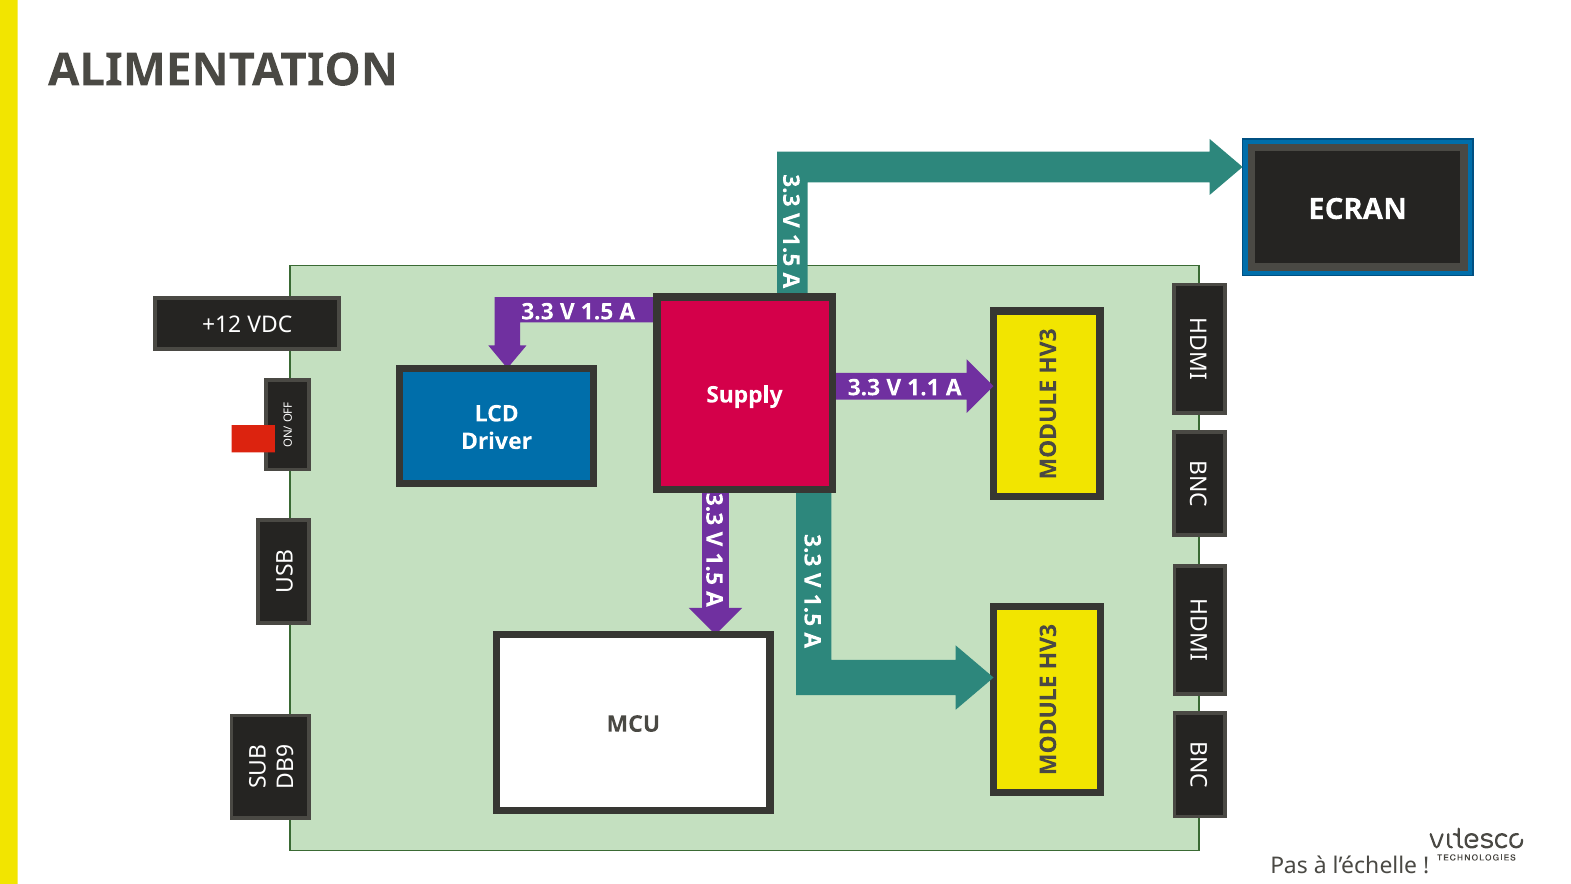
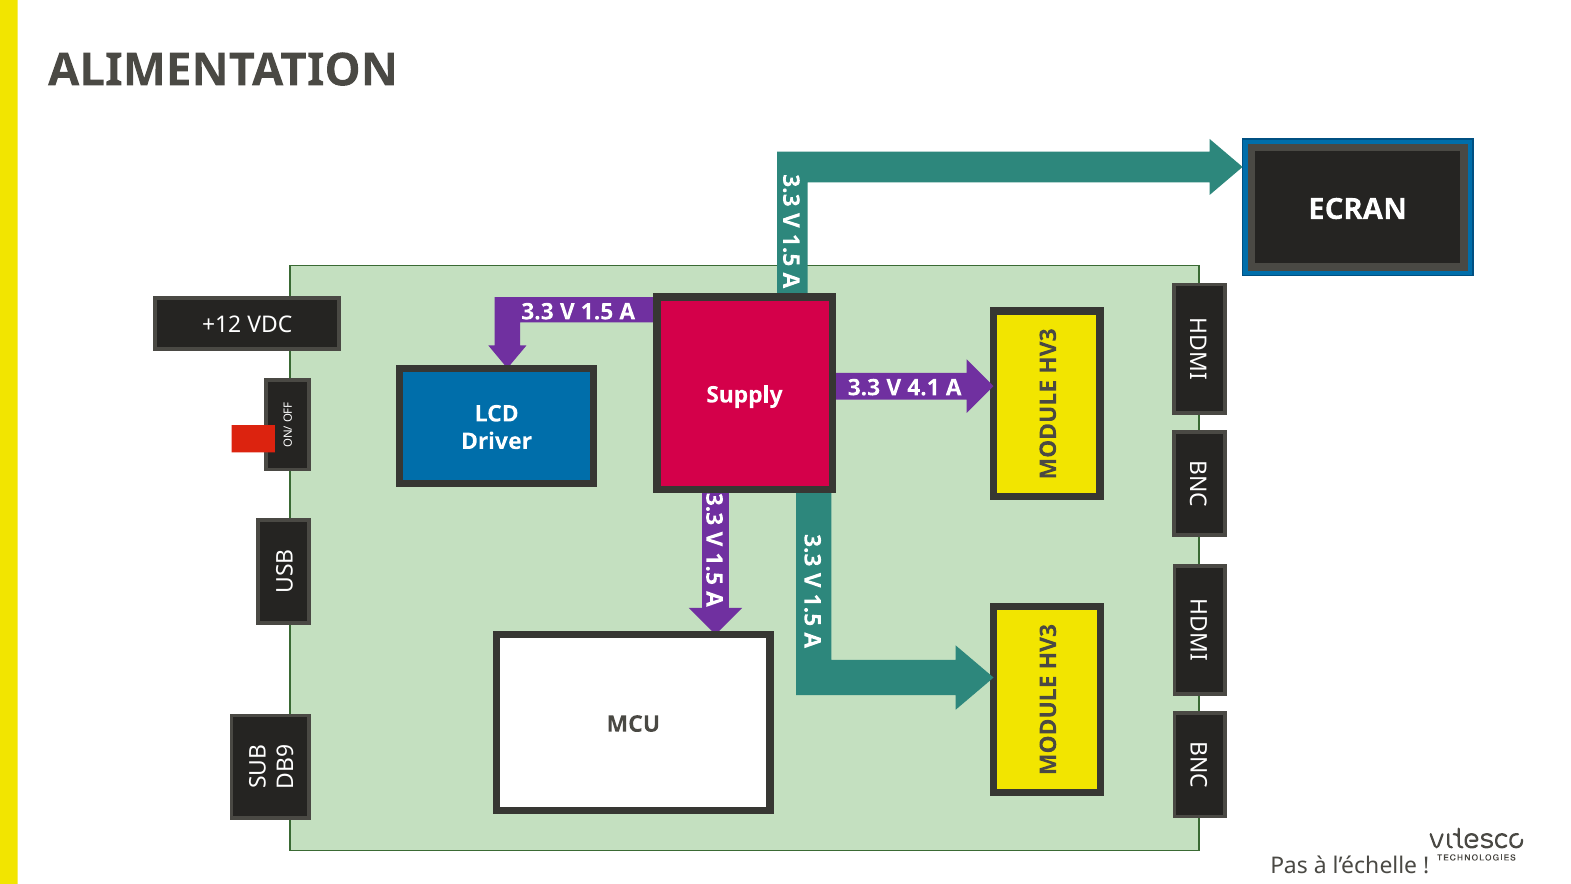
1.1: 1.1 -> 4.1
